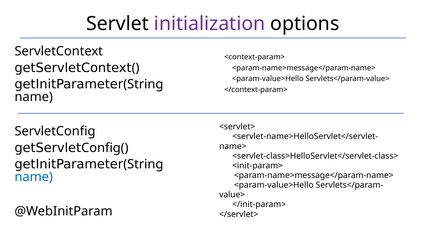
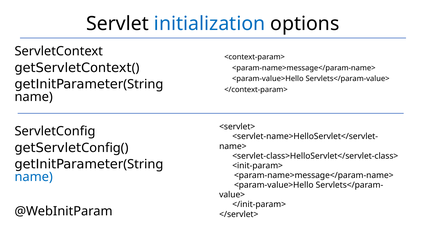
initialization colour: purple -> blue
